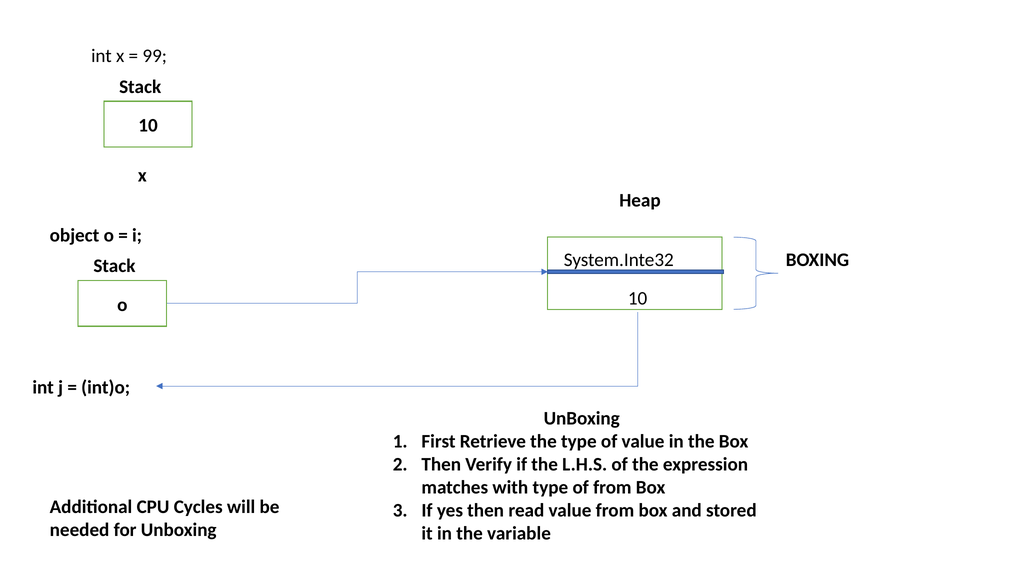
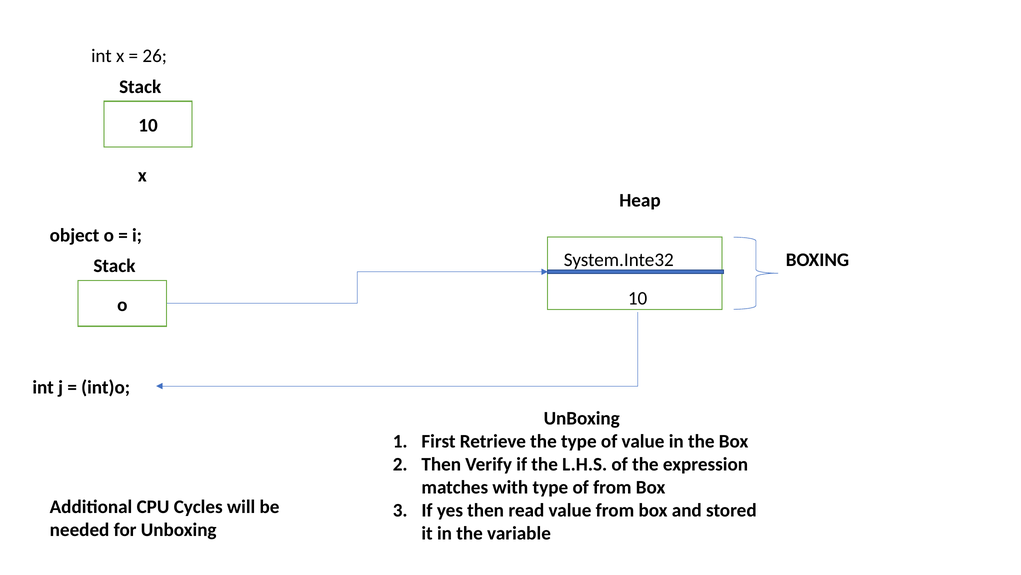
99: 99 -> 26
